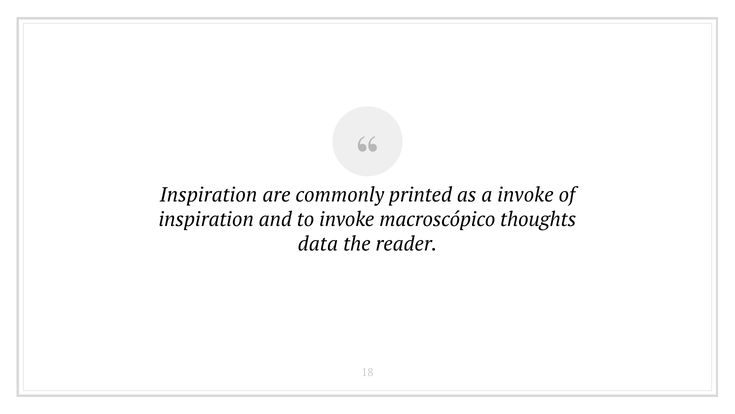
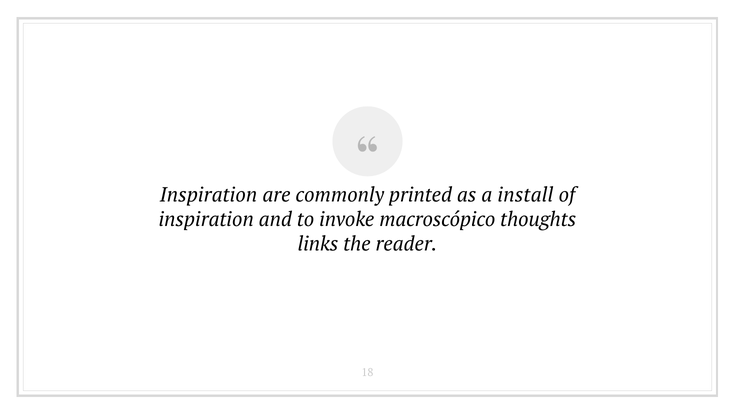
a invoke: invoke -> install
data: data -> links
